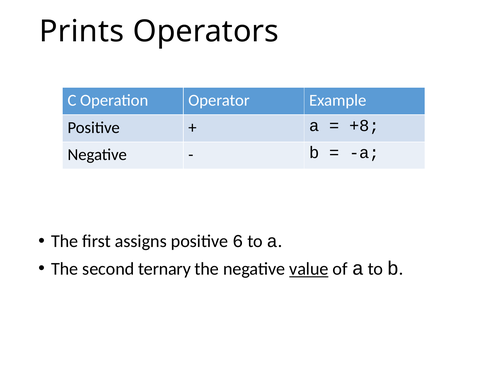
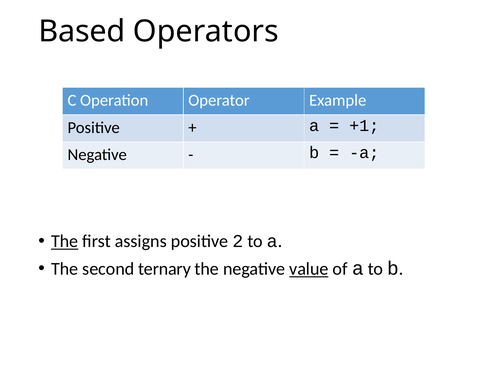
Prints: Prints -> Based
+8: +8 -> +1
The at (65, 241) underline: none -> present
6: 6 -> 2
